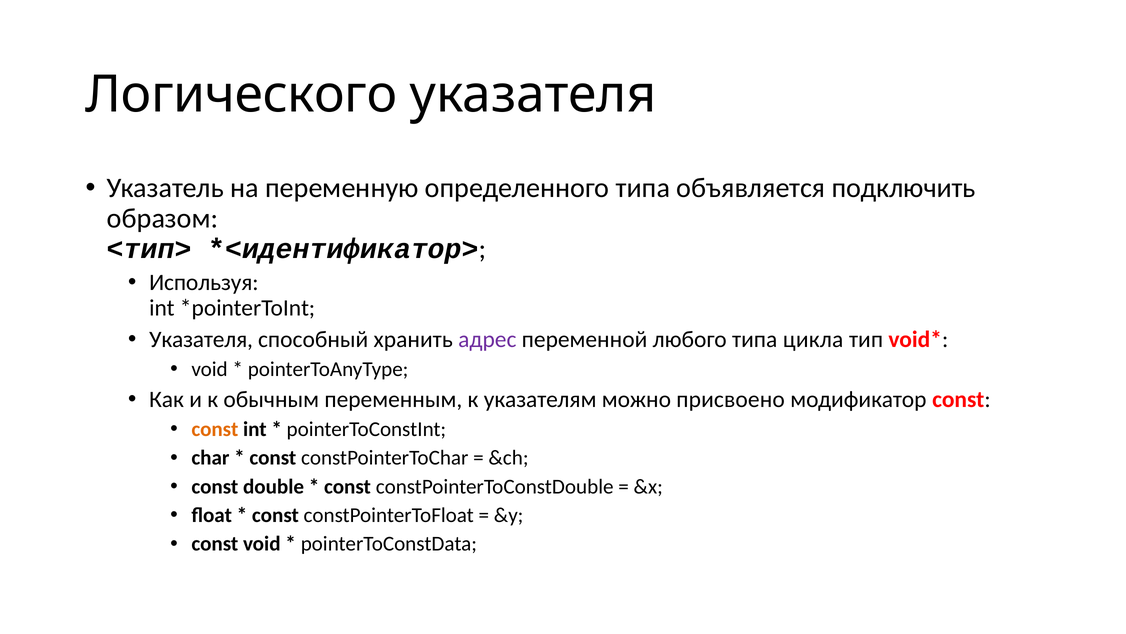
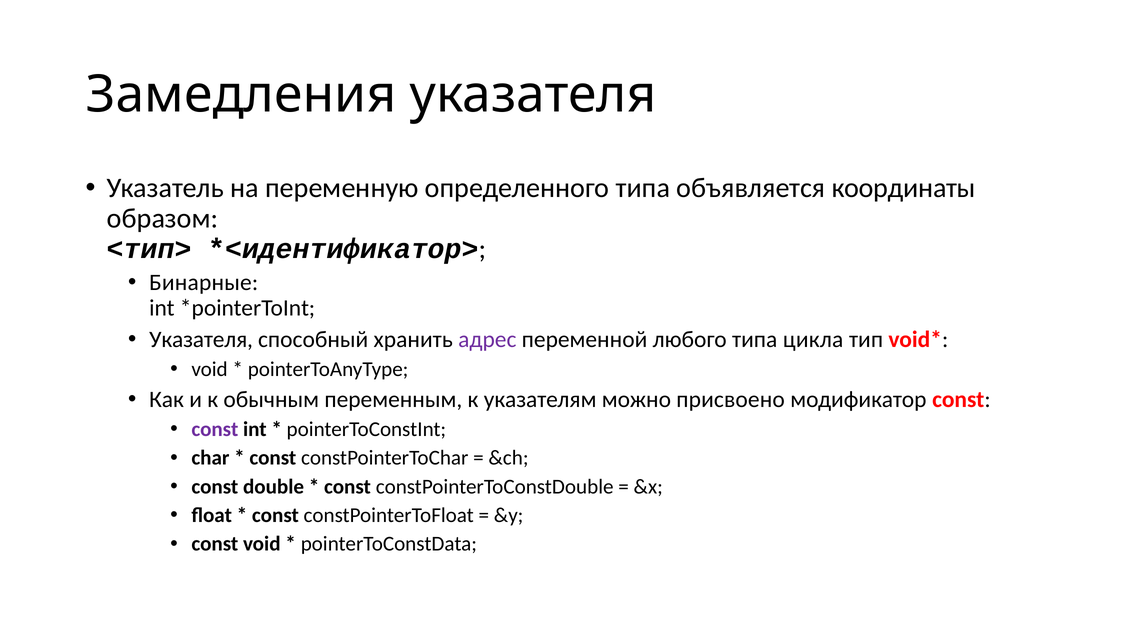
Логического: Логического -> Замедления
подключить: подключить -> координаты
Используя: Используя -> Бинарные
const at (215, 429) colour: orange -> purple
